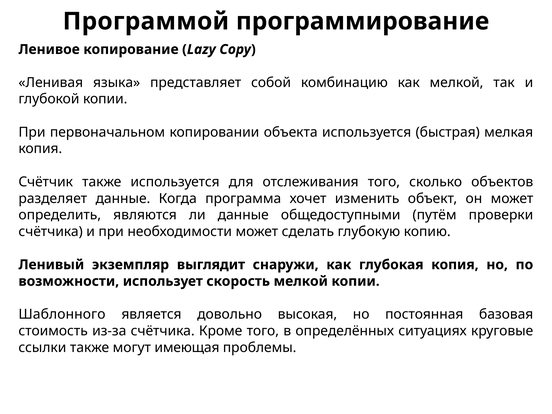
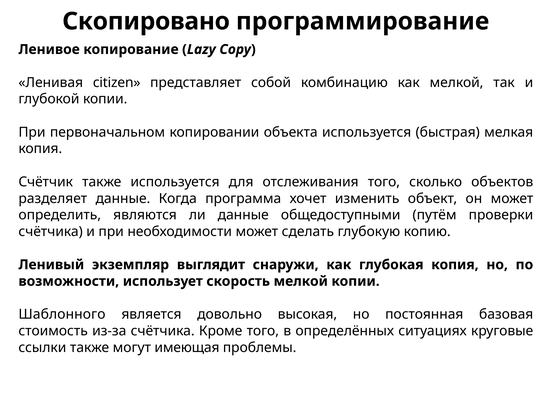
Программой: Программой -> Скопировано
языка: языка -> citizen
